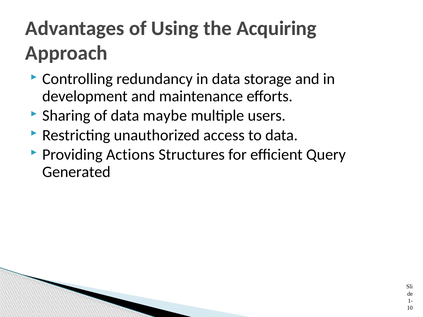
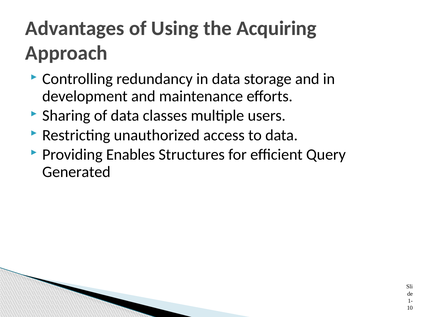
maybe: maybe -> classes
Actions: Actions -> Enables
